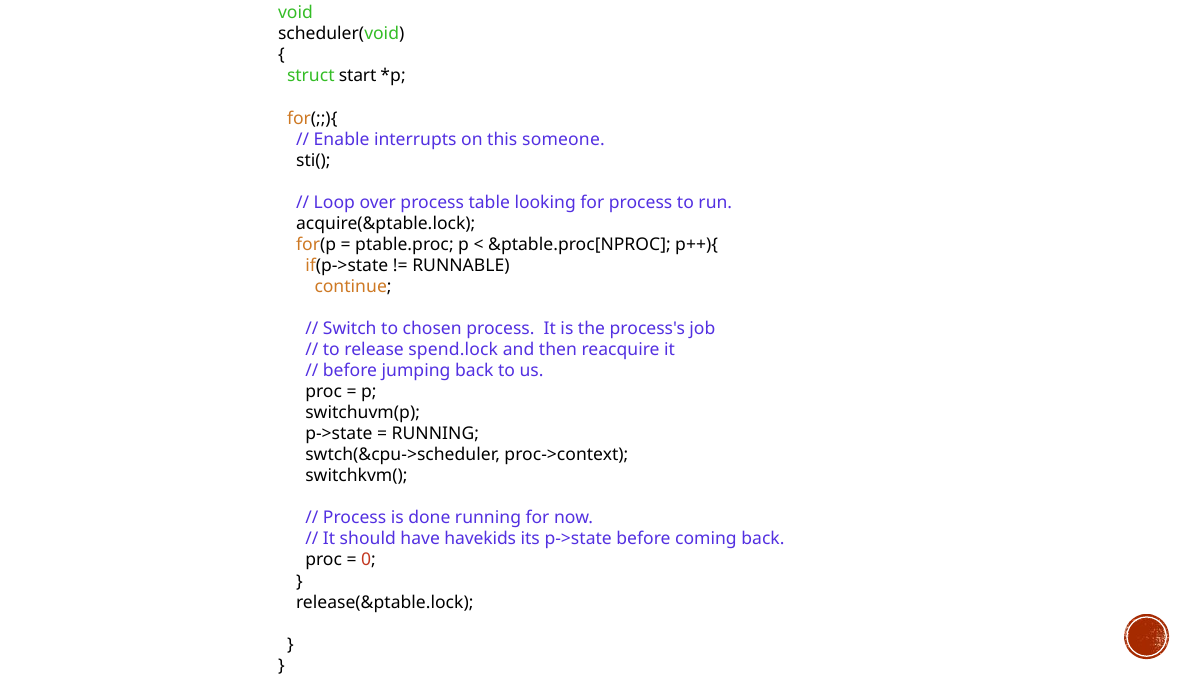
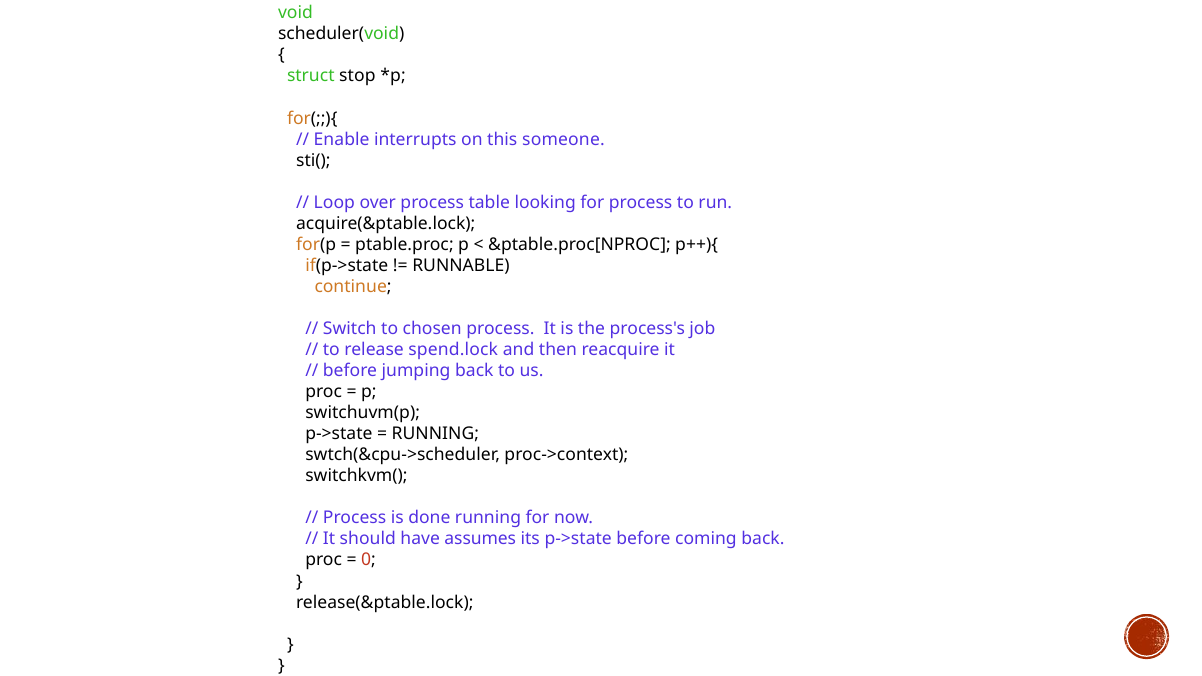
start: start -> stop
havekids: havekids -> assumes
